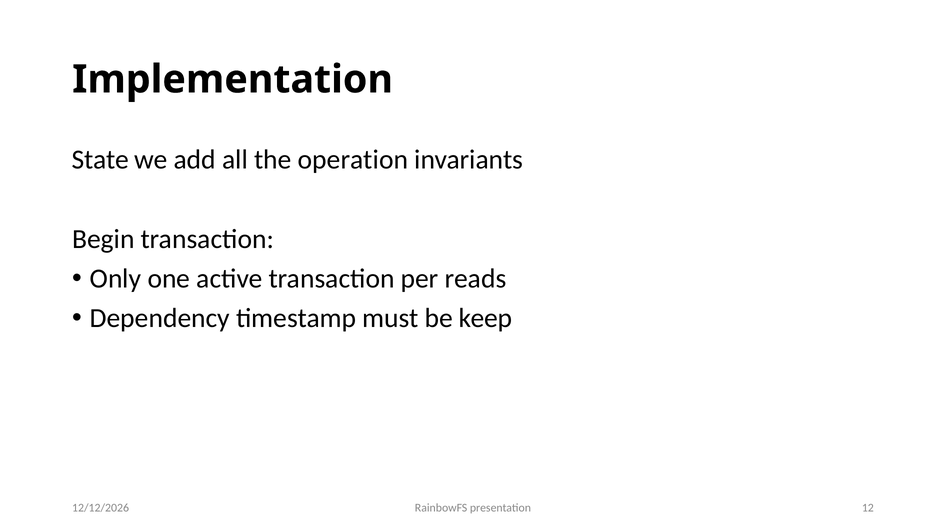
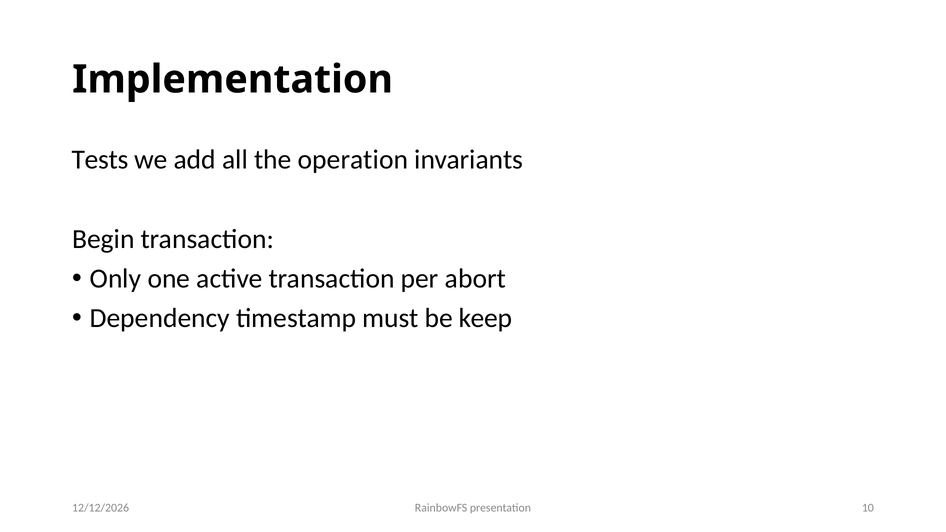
State: State -> Tests
reads: reads -> abort
12: 12 -> 10
